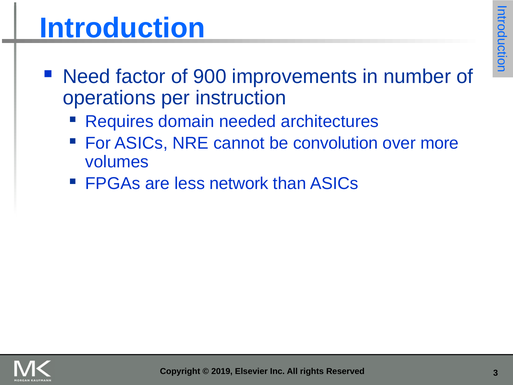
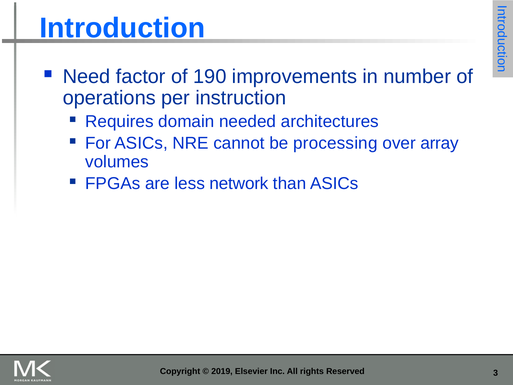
900: 900 -> 190
convolution: convolution -> processing
more: more -> array
